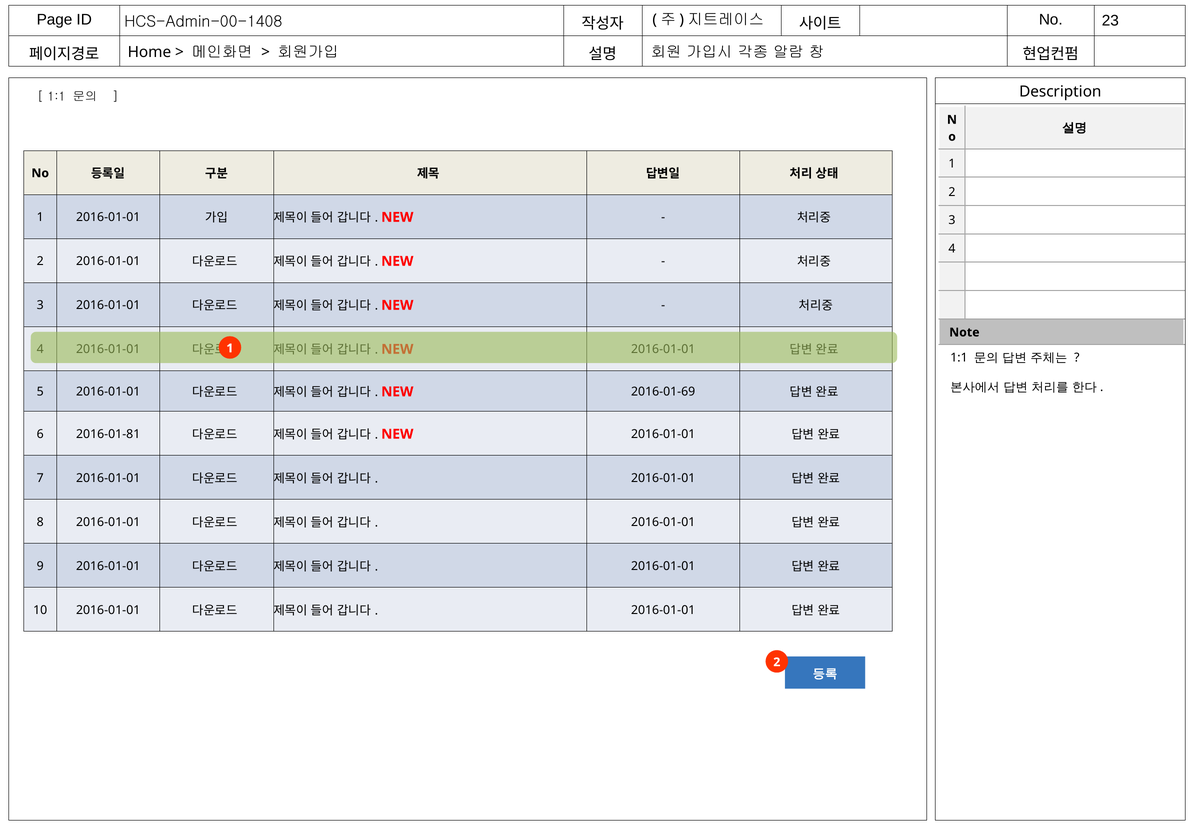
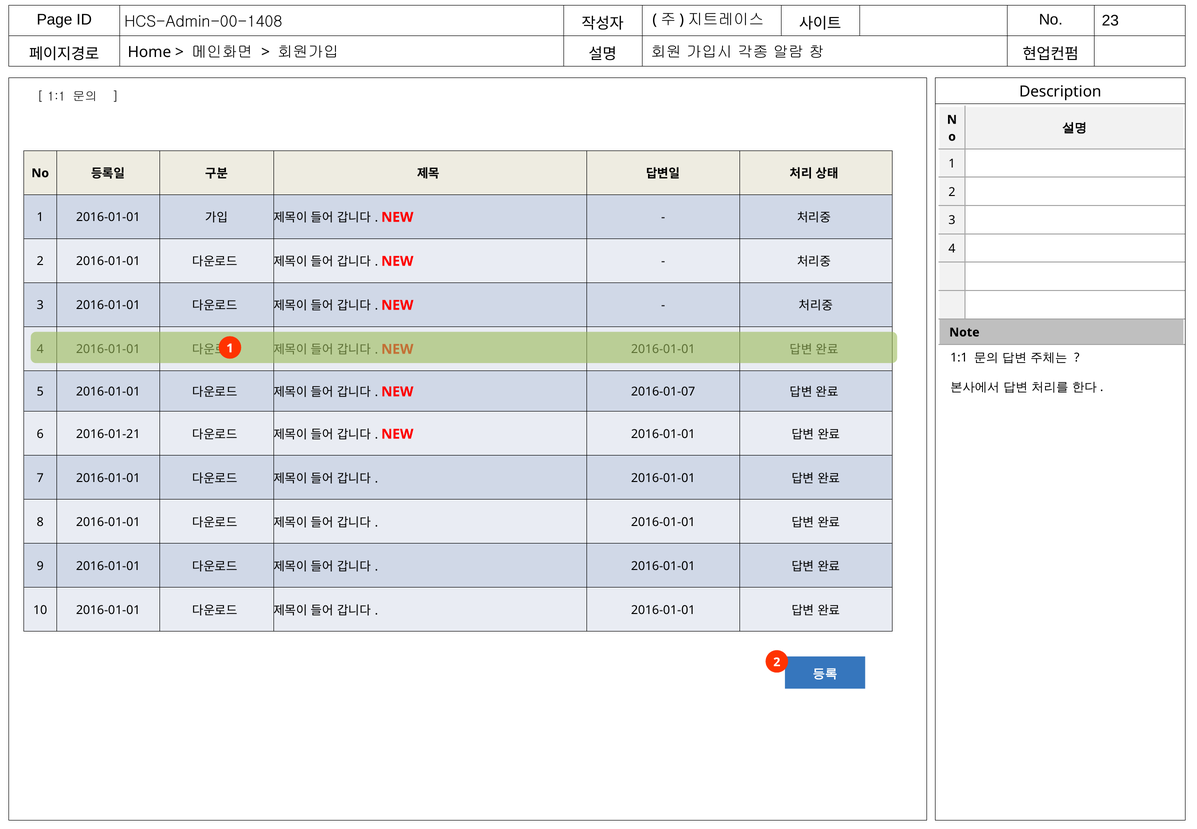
2016-01-69: 2016-01-69 -> 2016-01-07
2016-01-81: 2016-01-81 -> 2016-01-21
